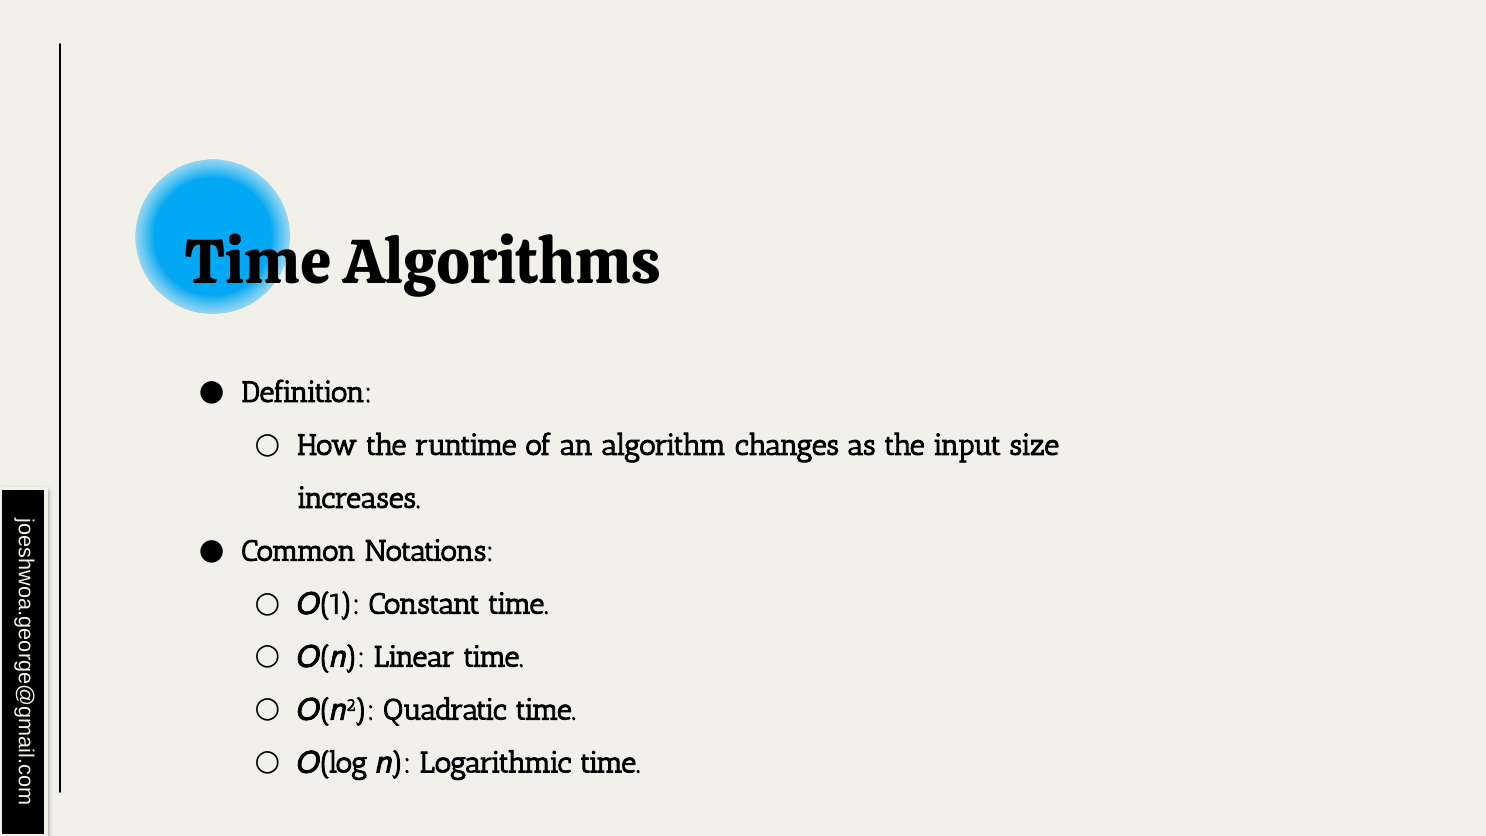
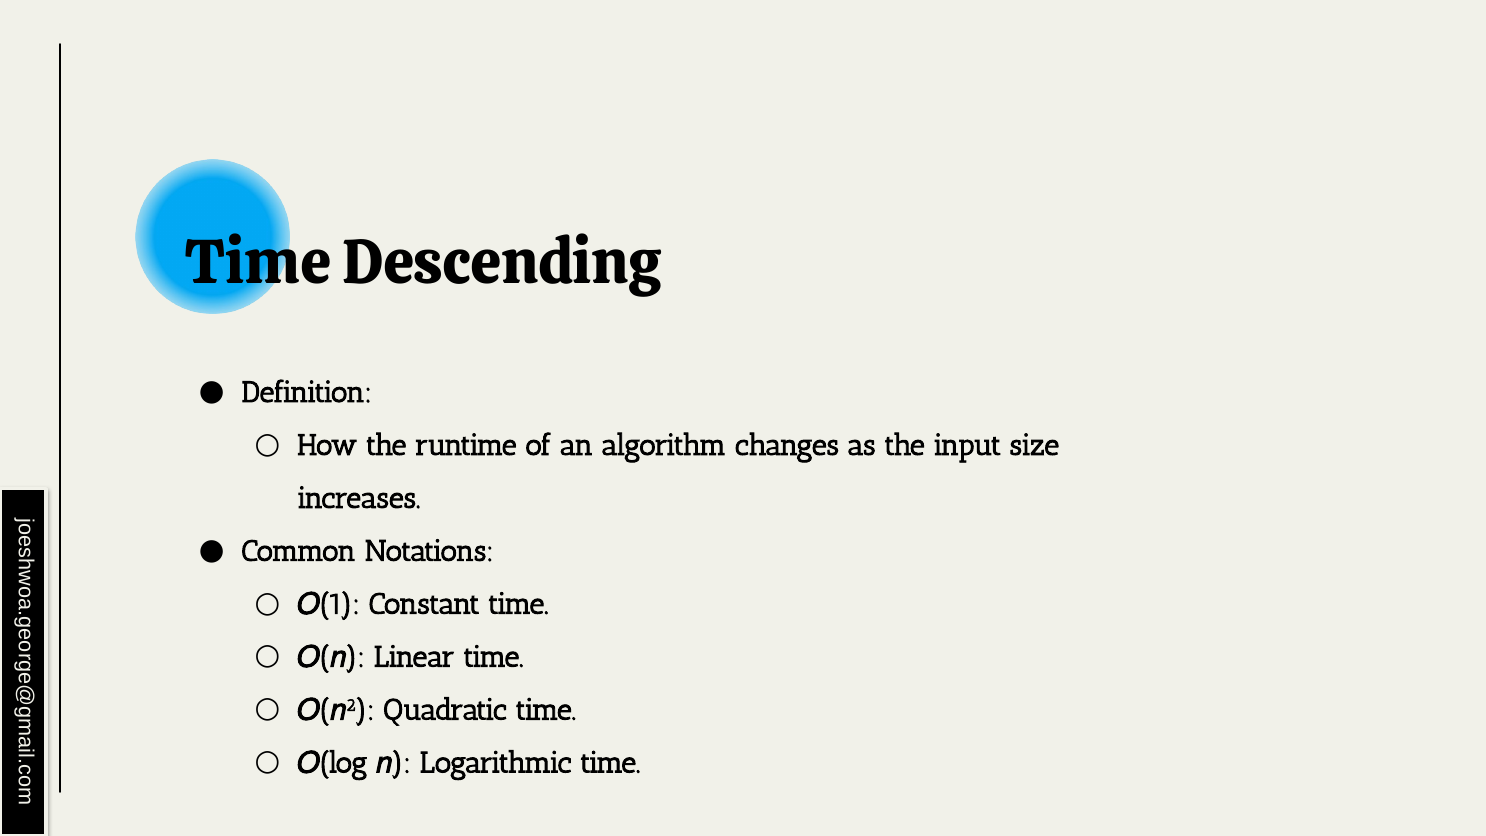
Algorithms: Algorithms -> Descending
